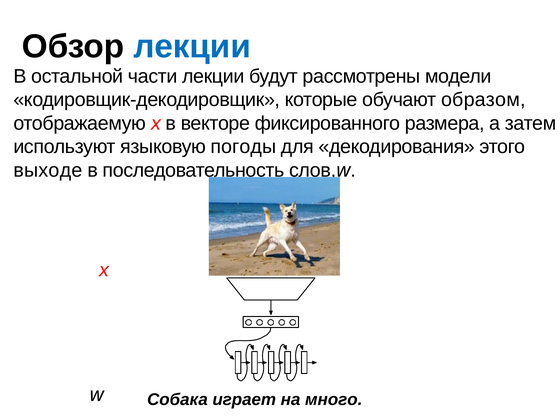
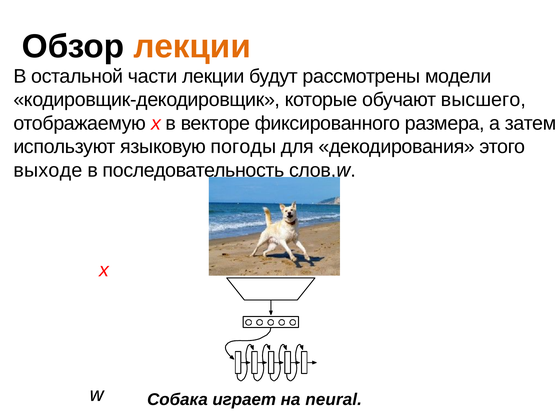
лекции at (192, 46) colour: blue -> orange
образом: образом -> высшего
много: много -> neural
